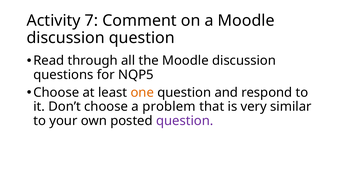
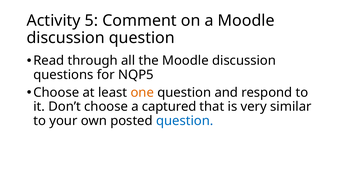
7: 7 -> 5
problem: problem -> captured
question at (185, 121) colour: purple -> blue
